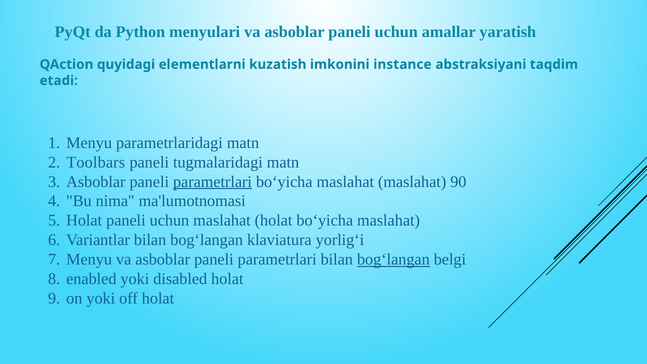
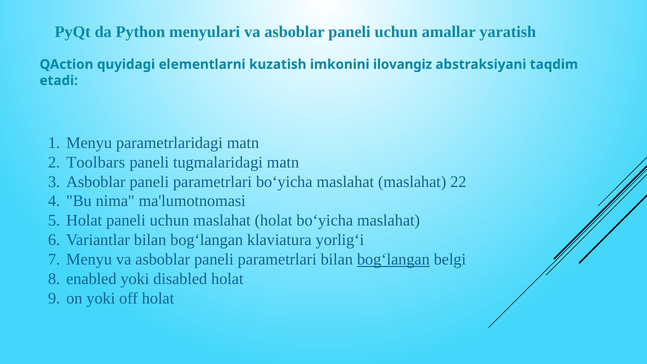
instance: instance -> ilovangiz
parametrlari at (212, 182) underline: present -> none
90: 90 -> 22
